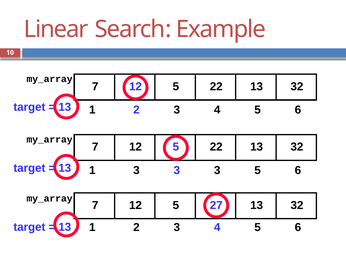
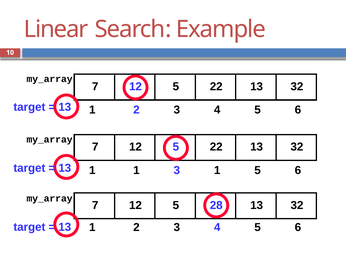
1 3: 3 -> 1
3 at (217, 171): 3 -> 1
27: 27 -> 28
